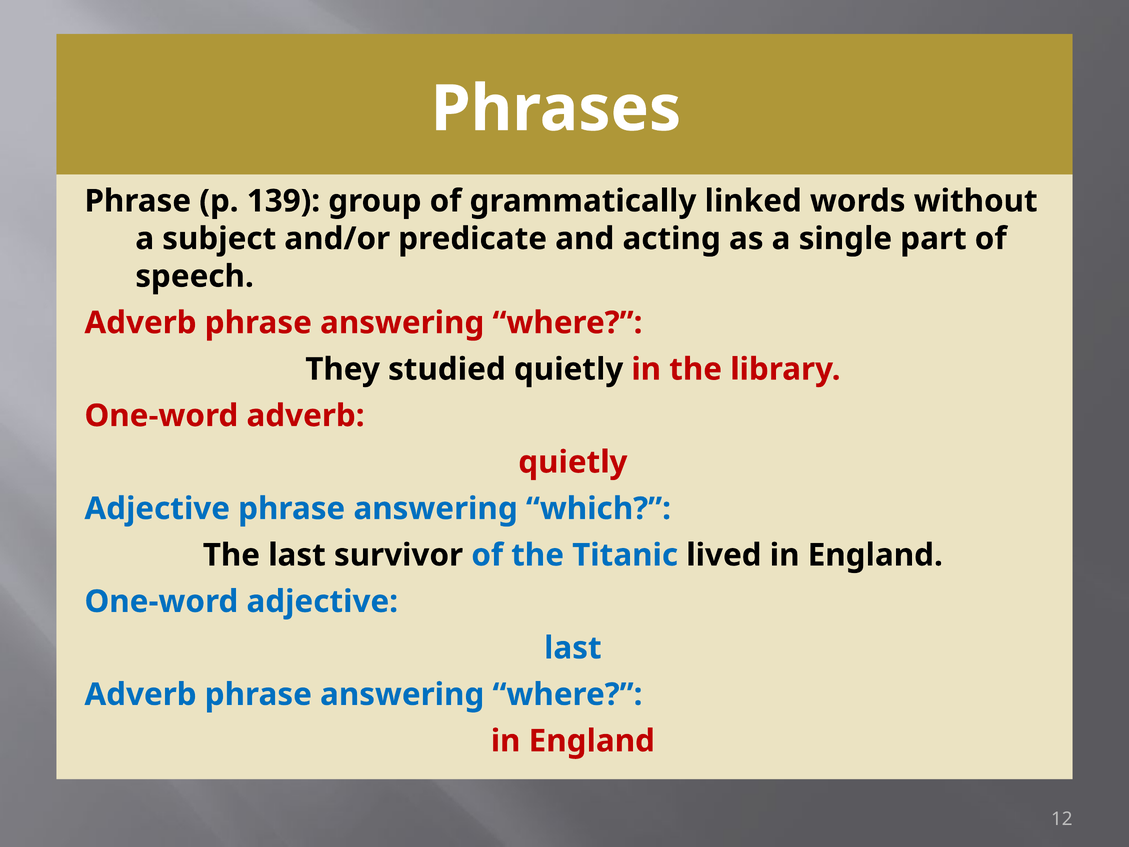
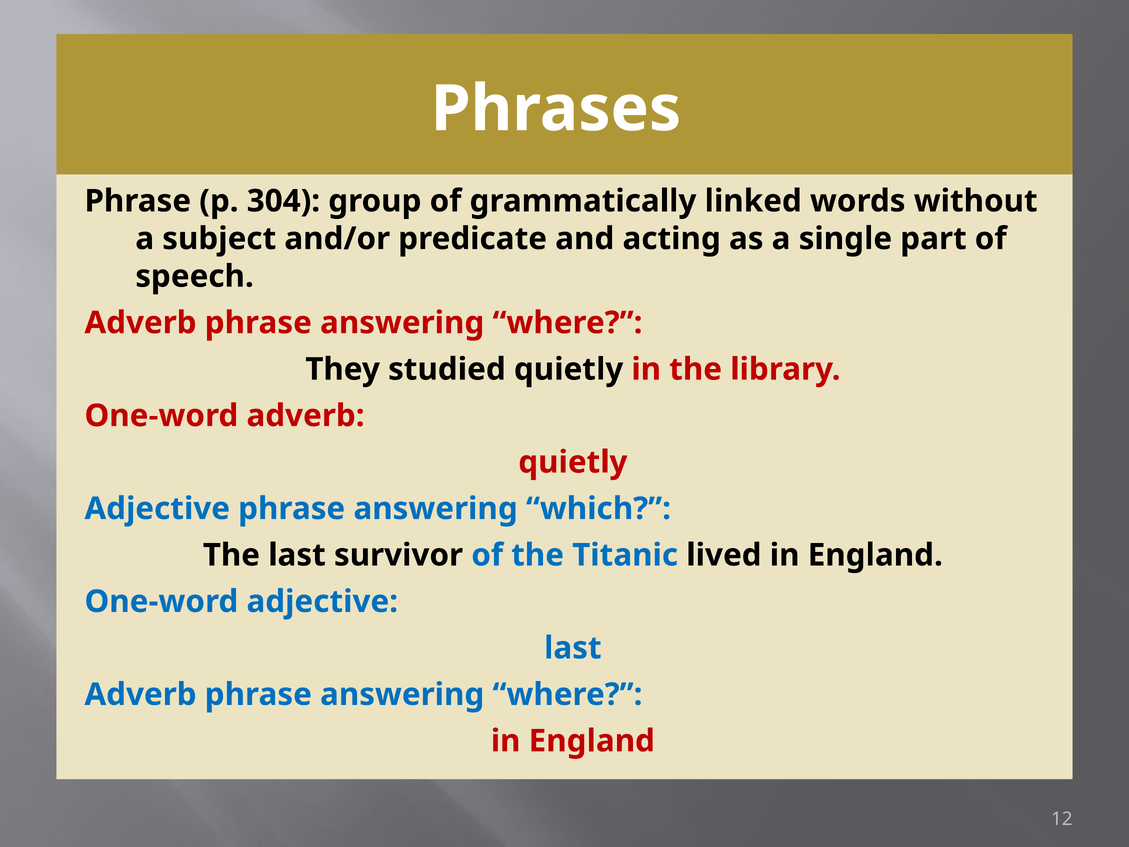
139: 139 -> 304
